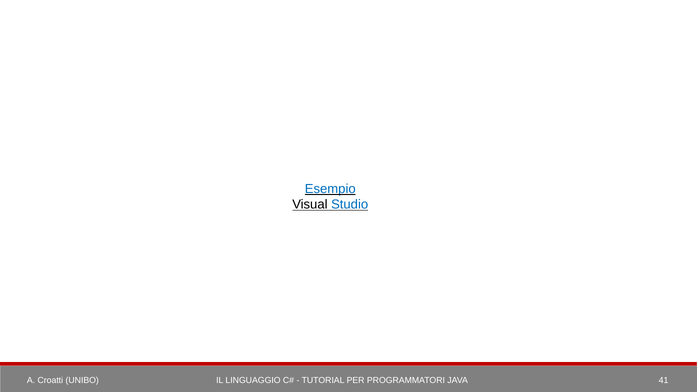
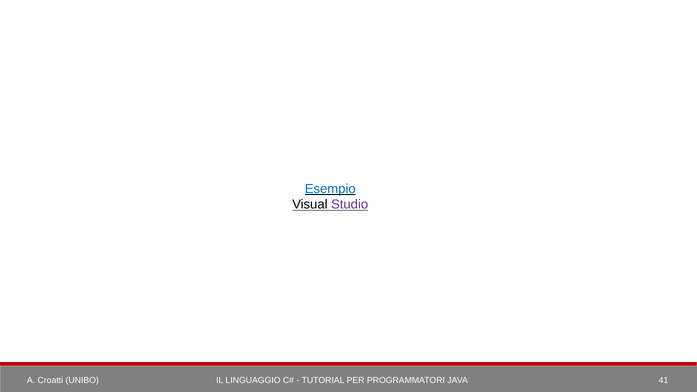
Studio colour: blue -> purple
